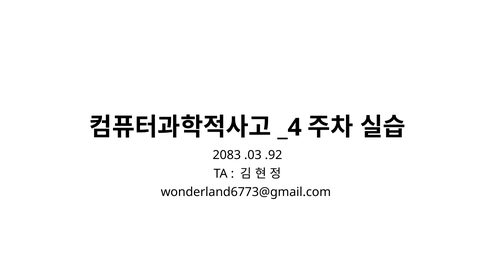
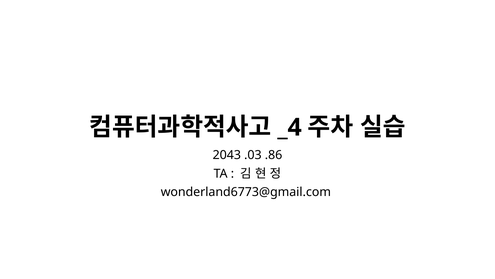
2083: 2083 -> 2043
.92: .92 -> .86
